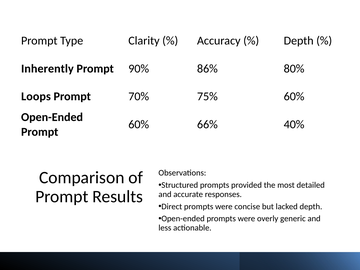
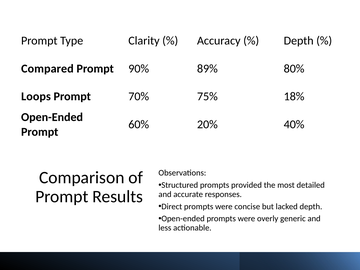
Inherently: Inherently -> Compared
86%: 86% -> 89%
75% 60%: 60% -> 18%
66%: 66% -> 20%
